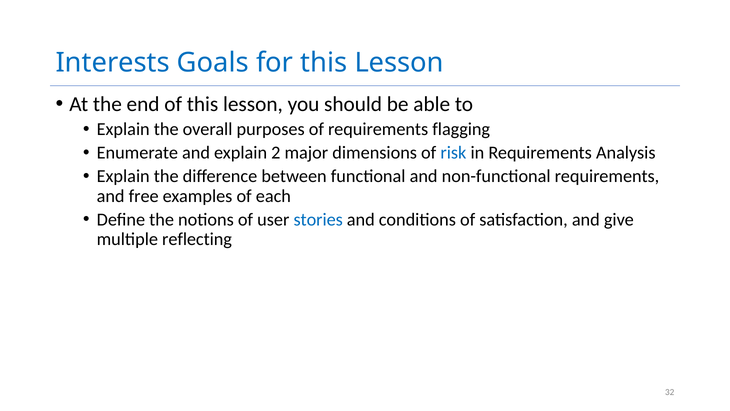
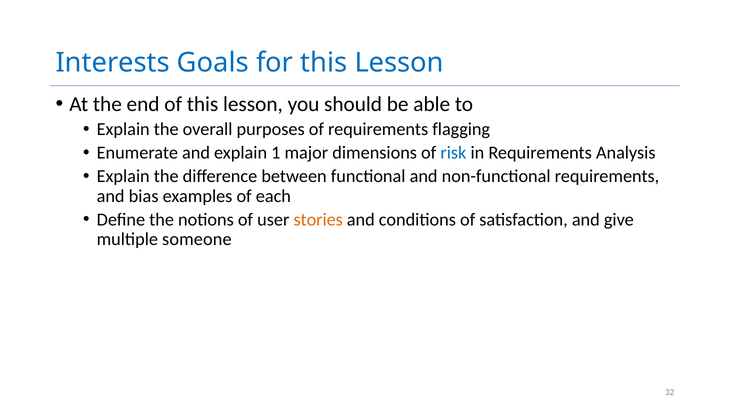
2: 2 -> 1
free: free -> bias
stories colour: blue -> orange
reflecting: reflecting -> someone
